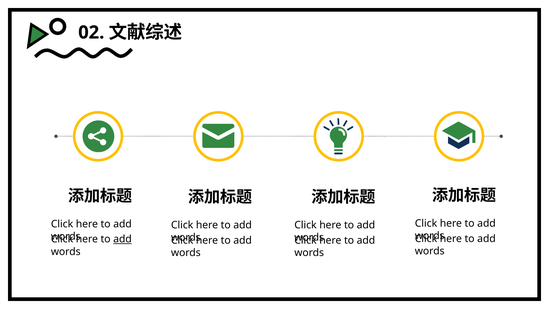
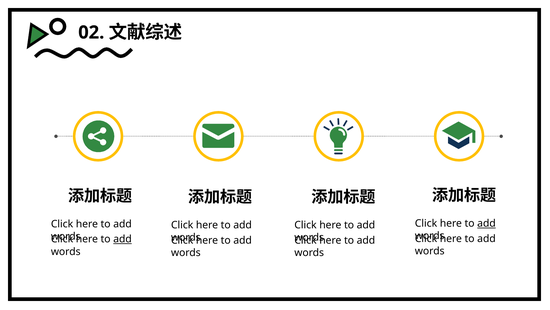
add at (486, 223) underline: none -> present
